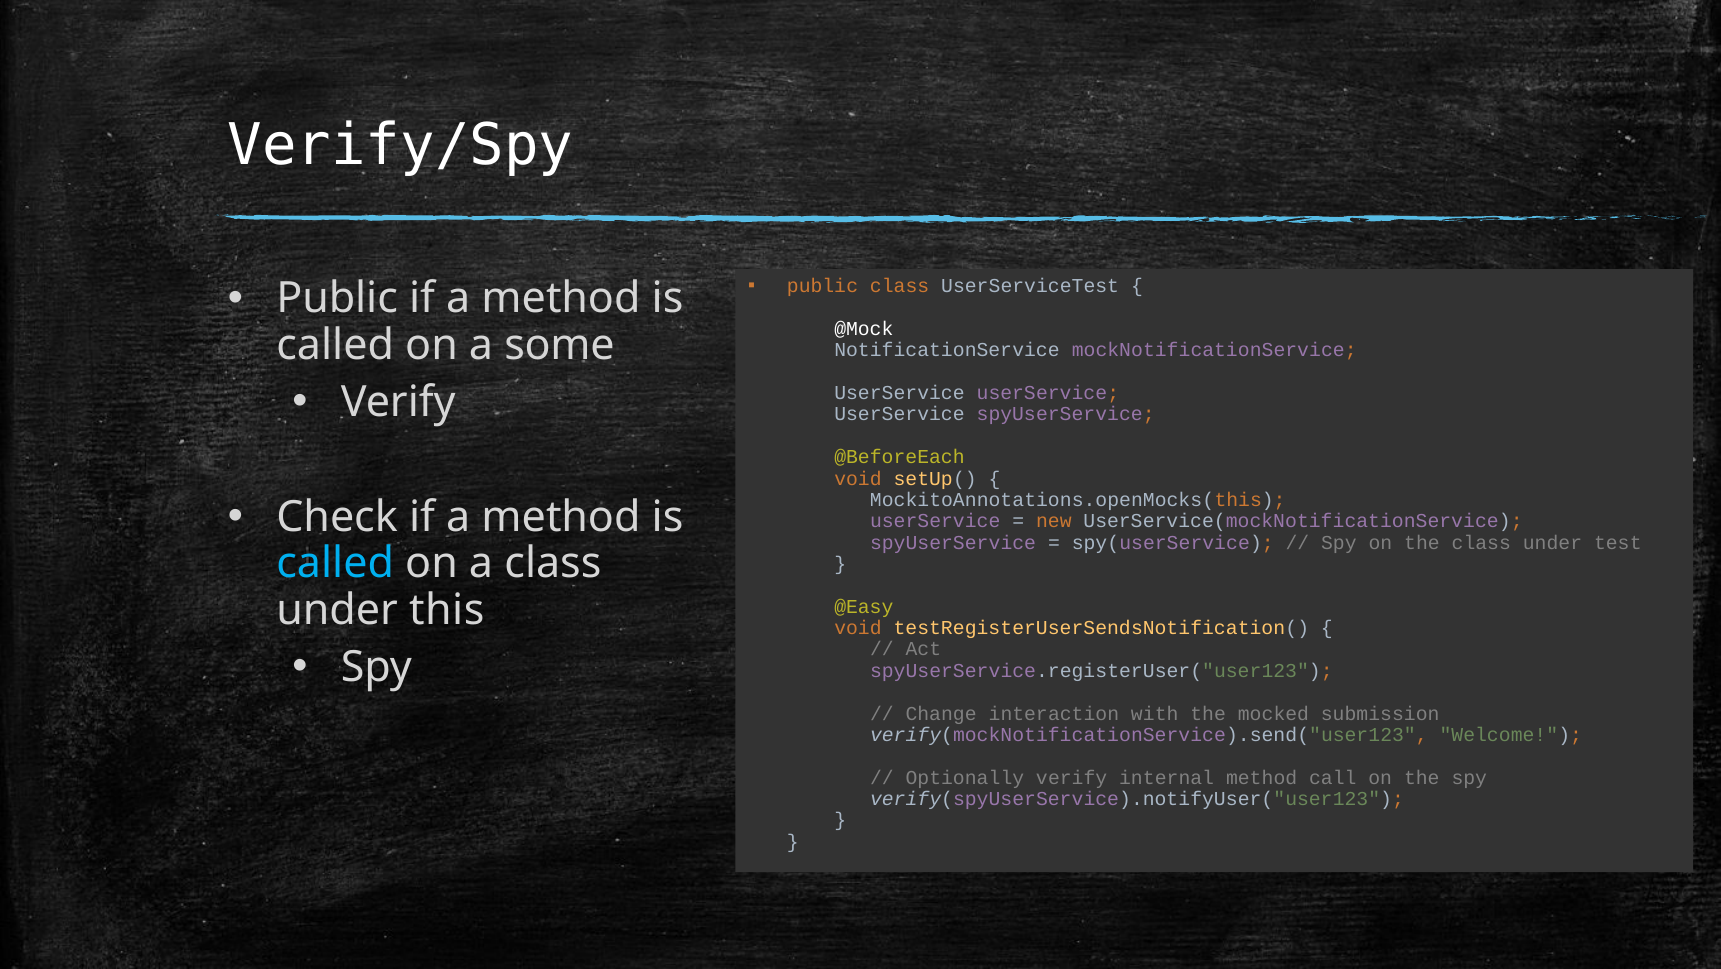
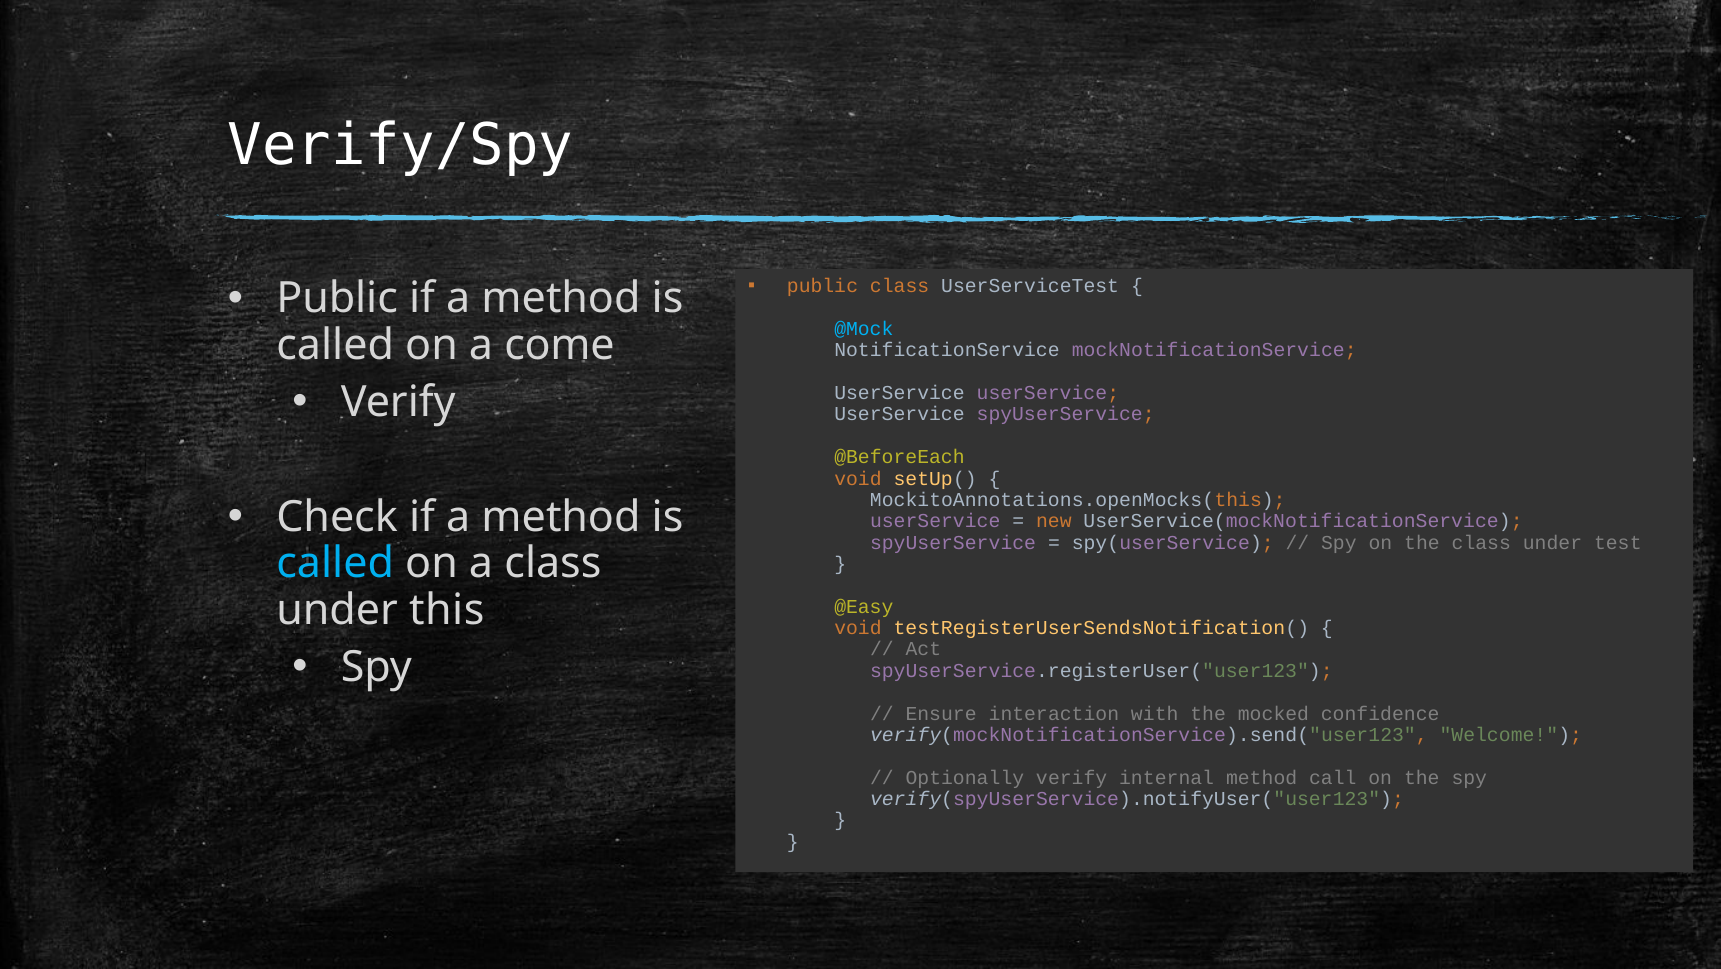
@Mock colour: white -> light blue
some: some -> come
Change: Change -> Ensure
submission: submission -> confidence
